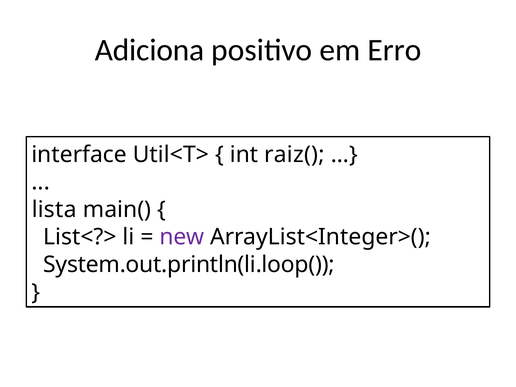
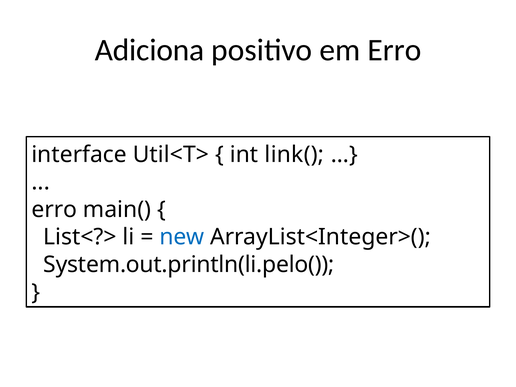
raiz(: raiz( -> link(
lista at (54, 210): lista -> erro
new colour: purple -> blue
System.out.println(li.loop(: System.out.println(li.loop( -> System.out.println(li.pelo(
